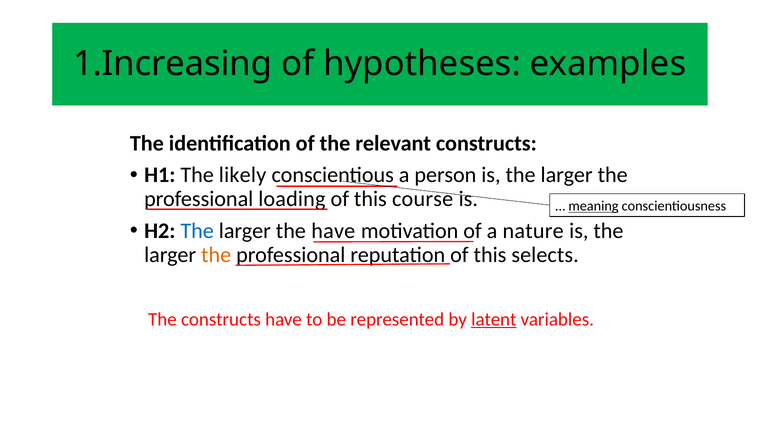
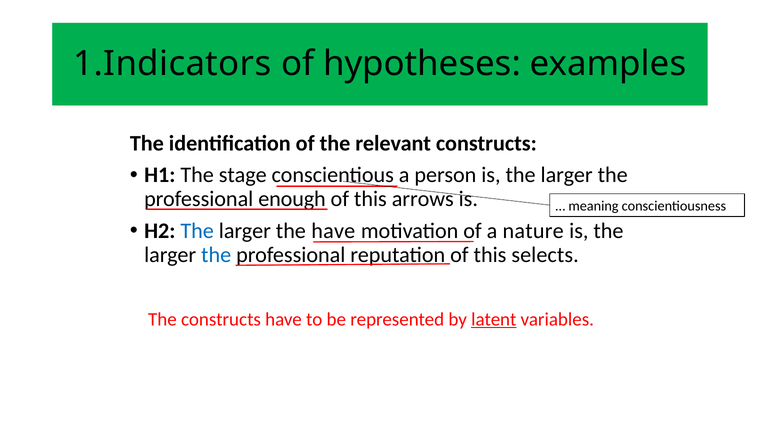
1.Increasing: 1.Increasing -> 1.Indicators
likely: likely -> stage
loading: loading -> enough
course: course -> arrows
meaning underline: present -> none
the at (216, 255) colour: orange -> blue
